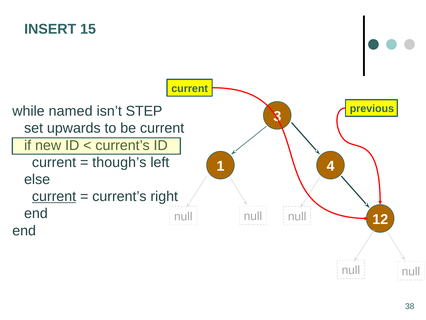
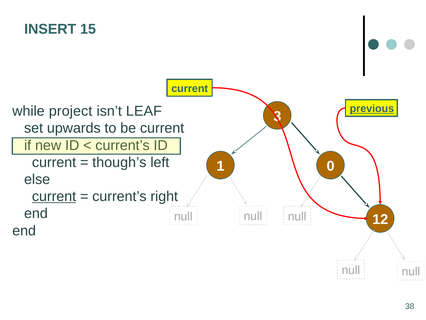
previous underline: none -> present
named: named -> project
STEP: STEP -> LEAF
4: 4 -> 0
